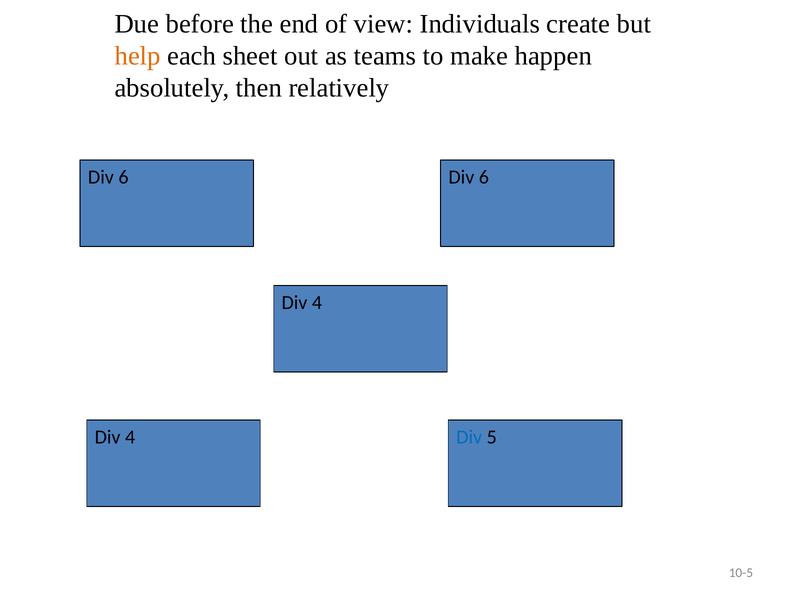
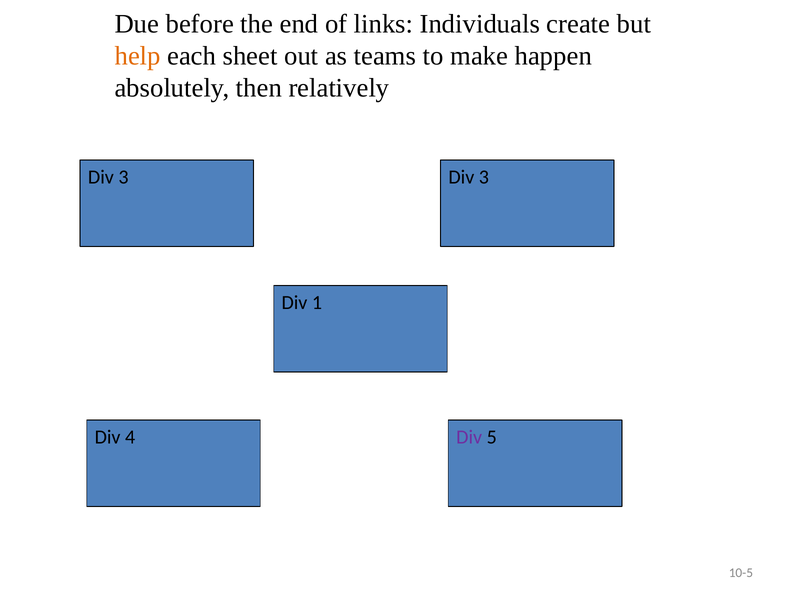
view: view -> links
6 at (123, 178): 6 -> 3
6 at (484, 178): 6 -> 3
4 at (317, 303): 4 -> 1
Div at (469, 438) colour: blue -> purple
